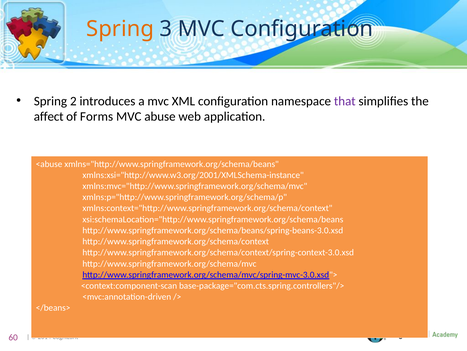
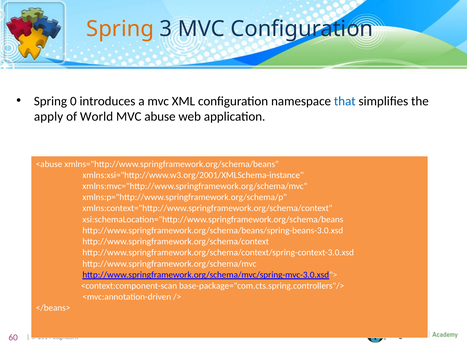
2: 2 -> 0
that colour: purple -> blue
affect: affect -> apply
Forms: Forms -> World
